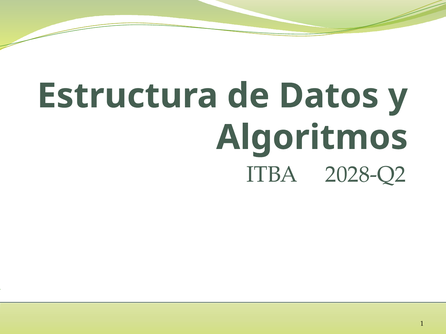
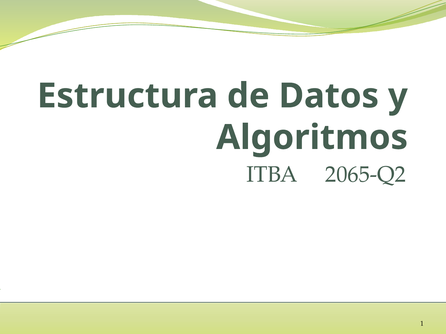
2028-Q2: 2028-Q2 -> 2065-Q2
